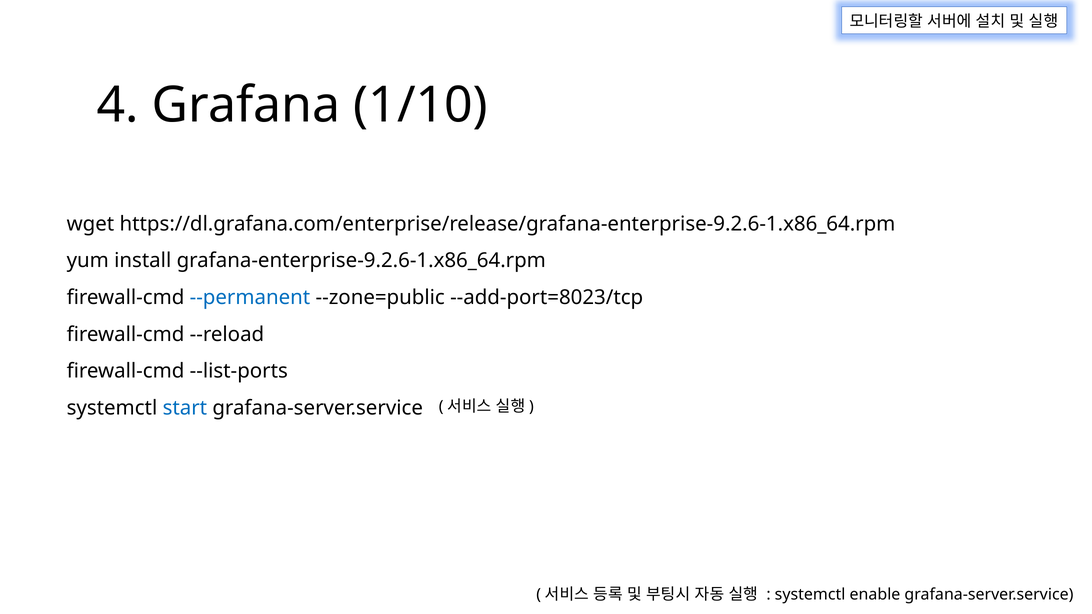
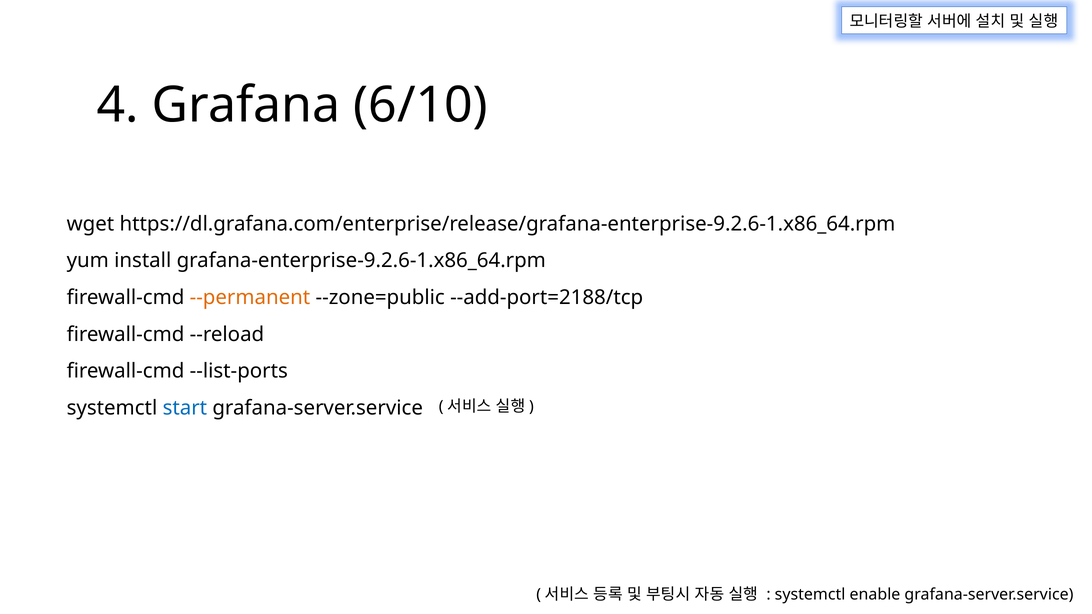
1/10: 1/10 -> 6/10
--permanent colour: blue -> orange
--add-port=8023/tcp: --add-port=8023/tcp -> --add-port=2188/tcp
